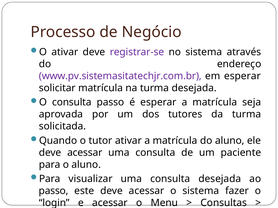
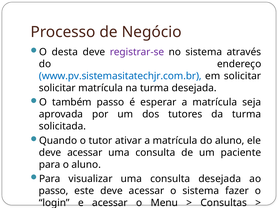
O ativar: ativar -> desta
www.pv.sistemasitatechjr.com.br colour: purple -> blue
em esperar: esperar -> solicitar
O consulta: consulta -> também
